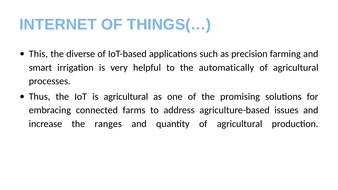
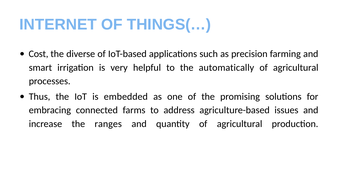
This: This -> Cost
is agricultural: agricultural -> embedded
